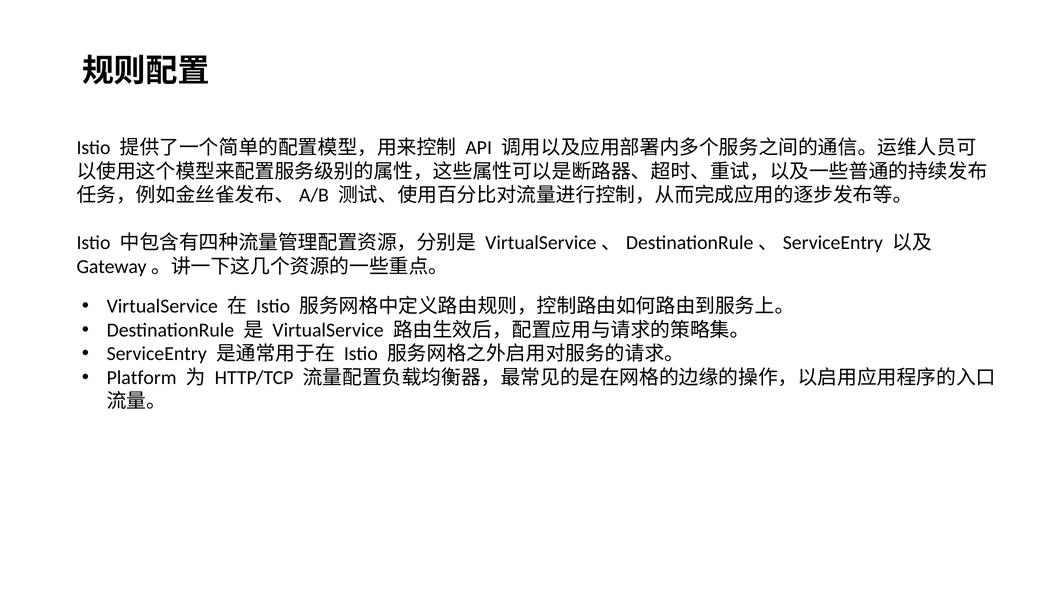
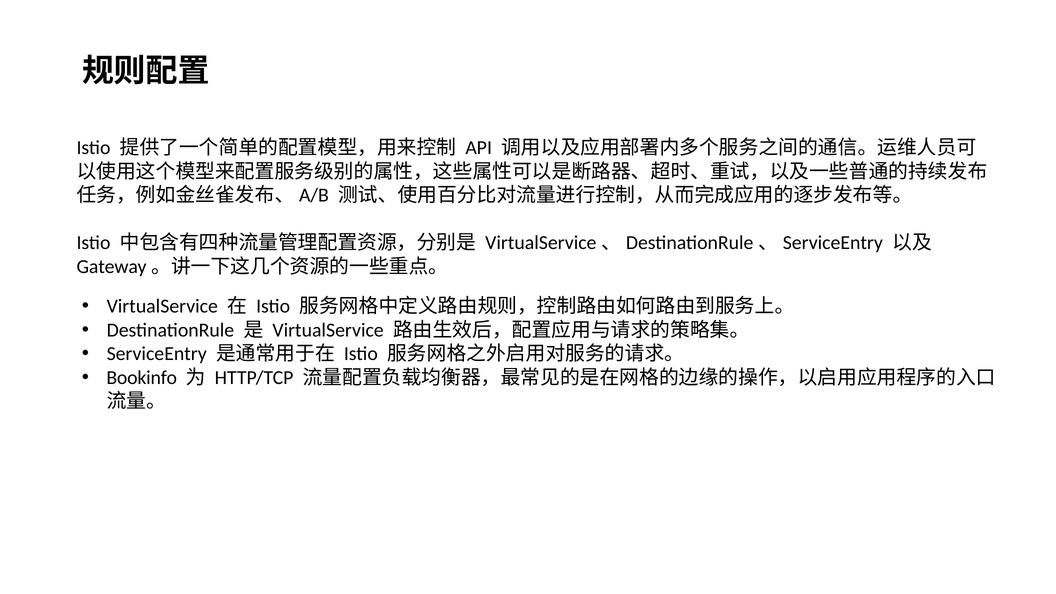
Platform: Platform -> Bookinfo
